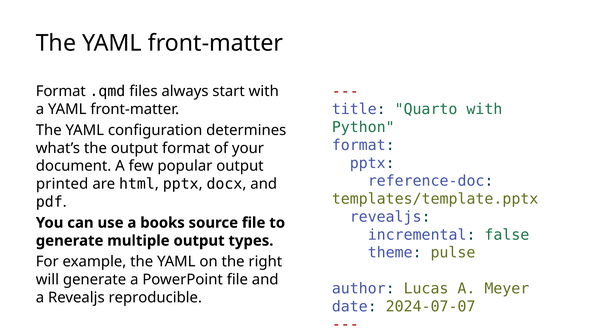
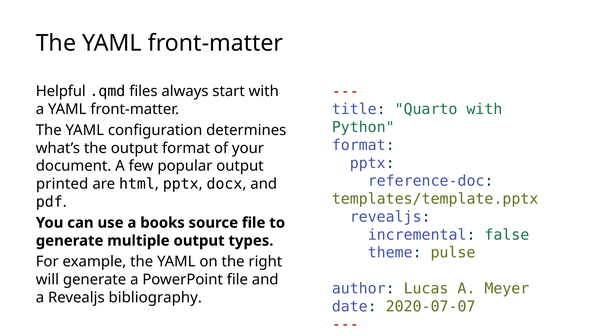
Format at (61, 91): Format -> Helpful
reproducible: reproducible -> bibliography
2024-07-07: 2024-07-07 -> 2020-07-07
